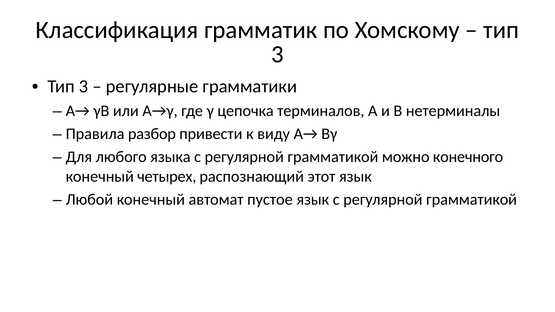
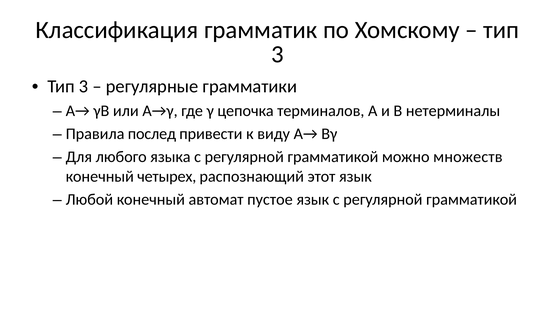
разбор: разбор -> послед
конечного: конечного -> множеств
